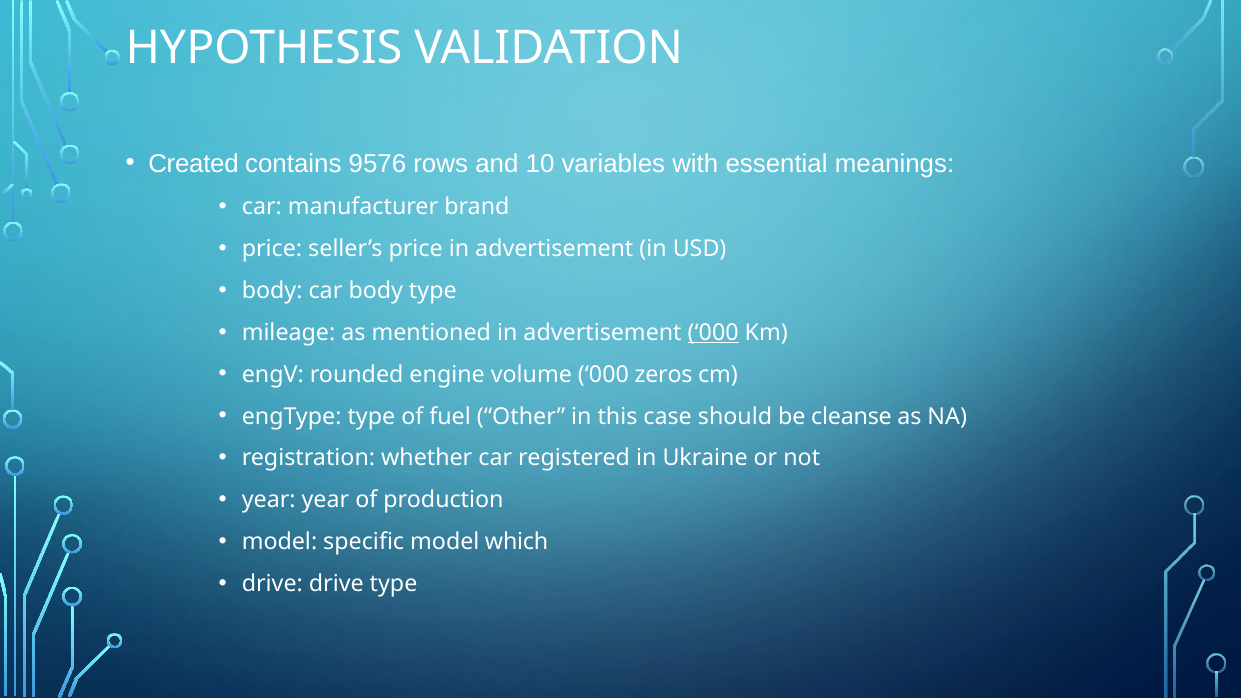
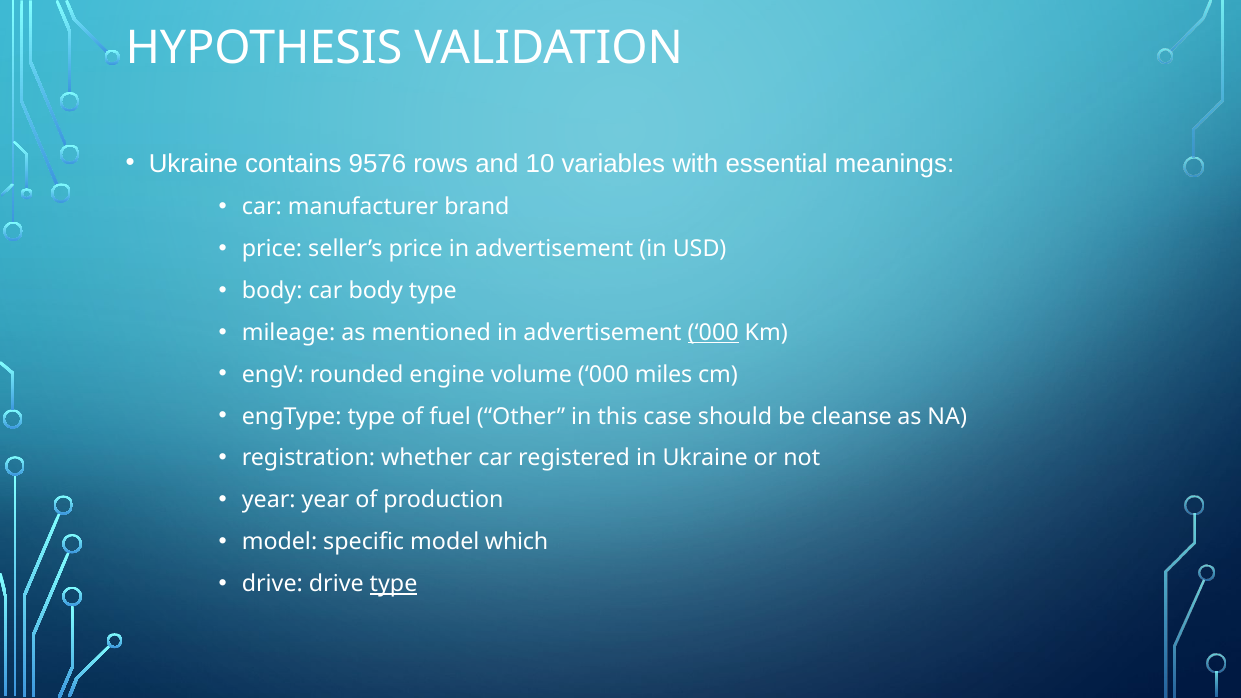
Created at (193, 164): Created -> Ukraine
zeros: zeros -> miles
type at (394, 584) underline: none -> present
